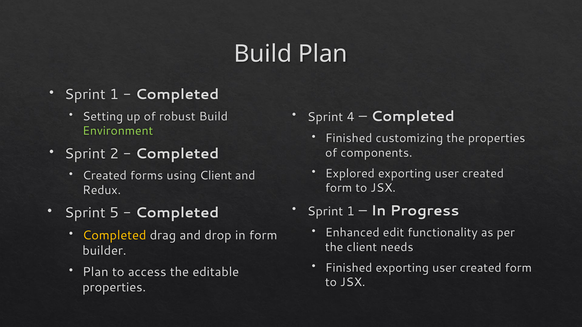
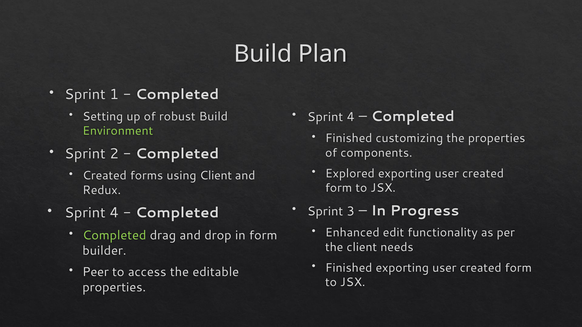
1 at (351, 211): 1 -> 3
5 at (114, 213): 5 -> 4
Completed at (114, 235) colour: yellow -> light green
Plan at (95, 272): Plan -> Peer
